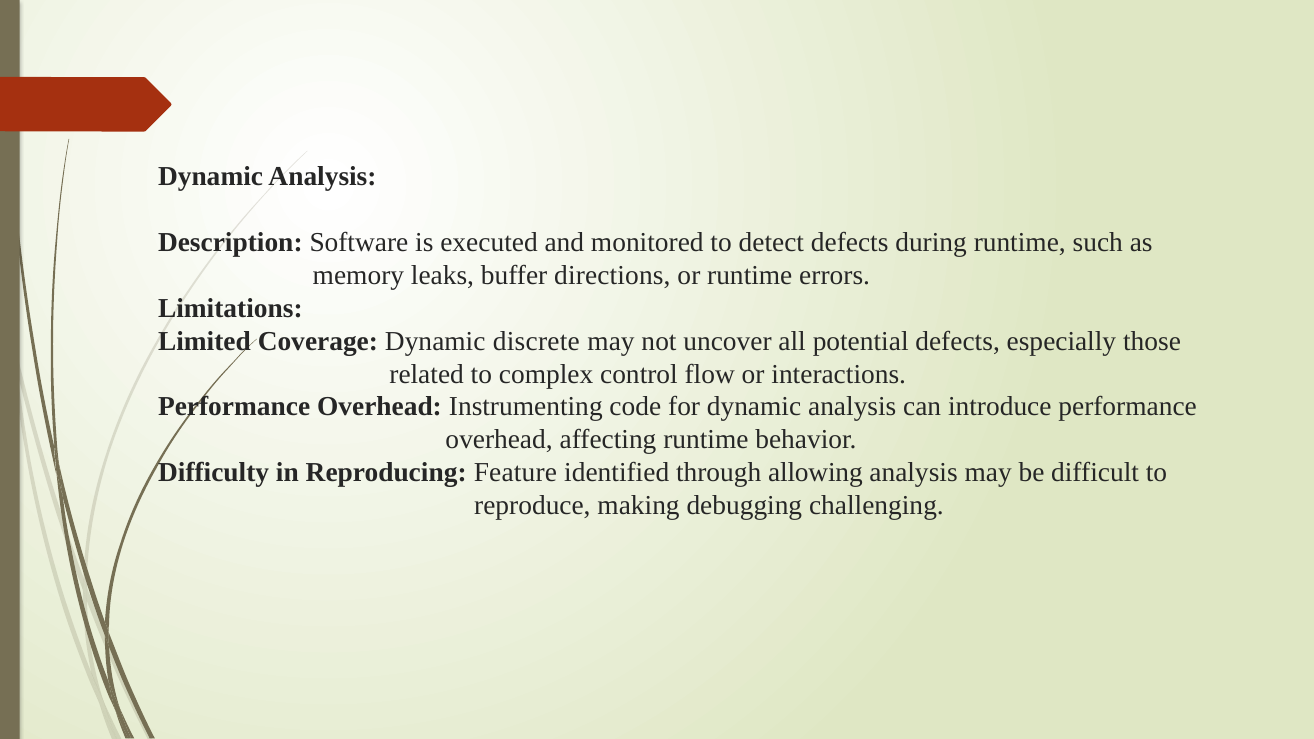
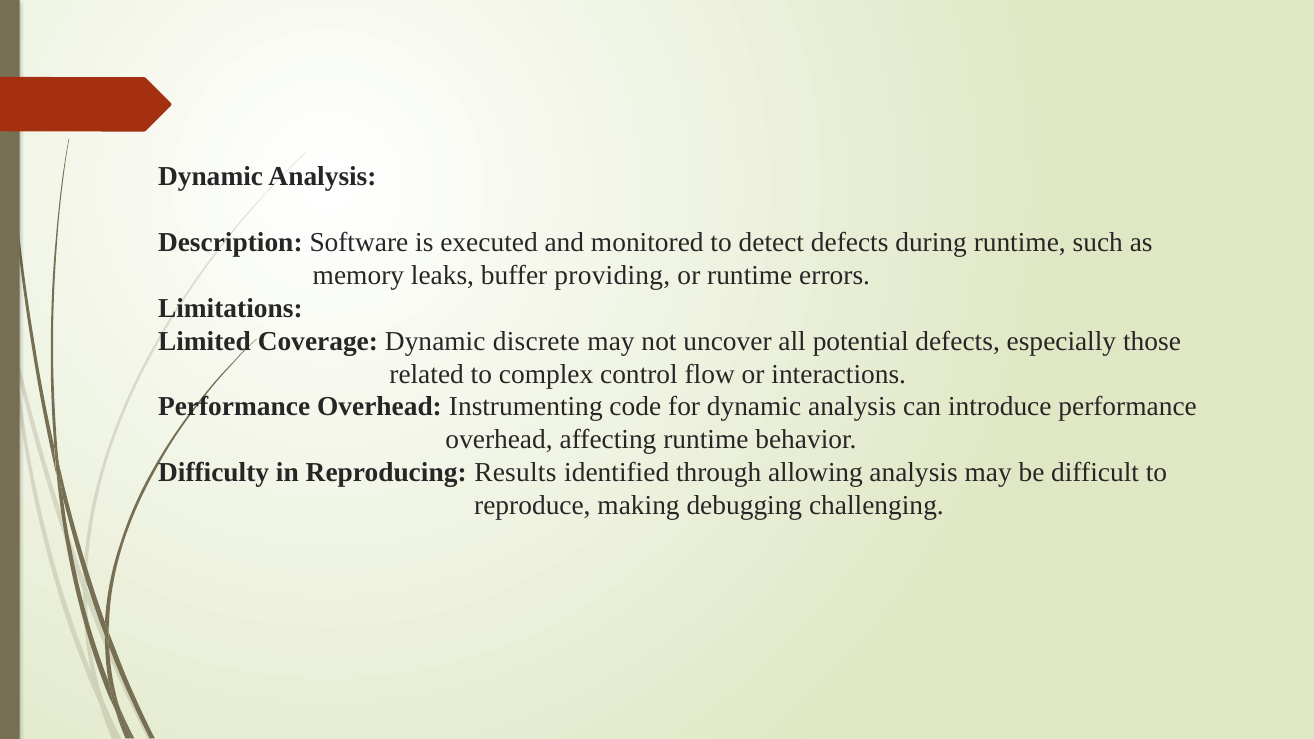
directions: directions -> providing
Feature: Feature -> Results
